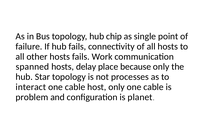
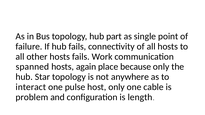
chip: chip -> part
delay: delay -> again
processes: processes -> anywhere
cable at (75, 87): cable -> pulse
planet: planet -> length
